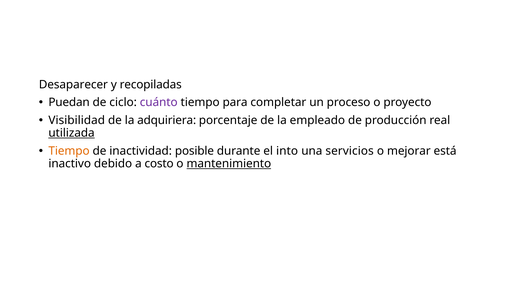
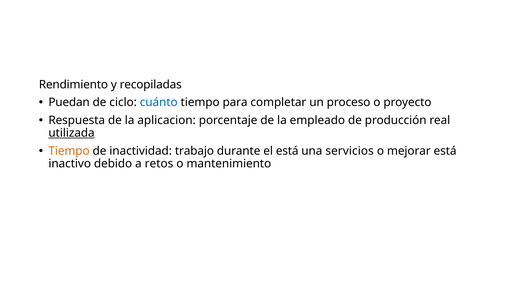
Desaparecer: Desaparecer -> Rendimiento
cuánto colour: purple -> blue
Visibilidad: Visibilidad -> Respuesta
adquiriera: adquiriera -> aplicacion
posible: posible -> trabajo
el into: into -> está
costo: costo -> retos
mantenimiento underline: present -> none
